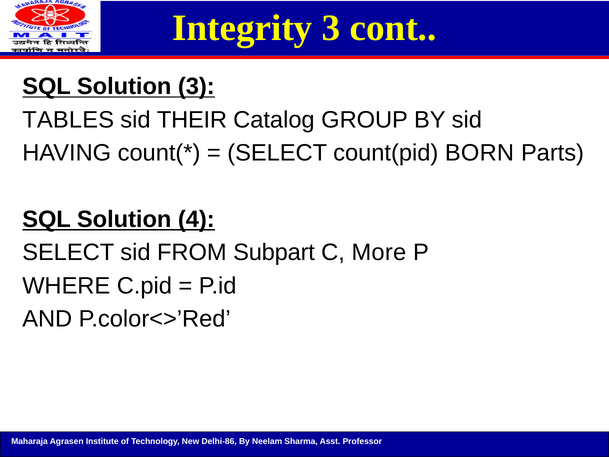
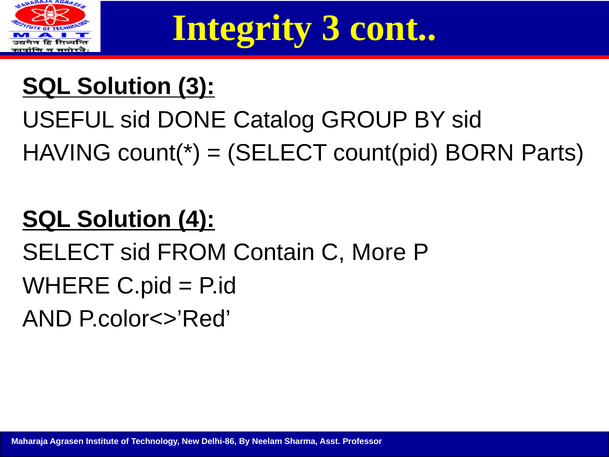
TABLES: TABLES -> USEFUL
THEIR: THEIR -> DONE
Subpart: Subpart -> Contain
